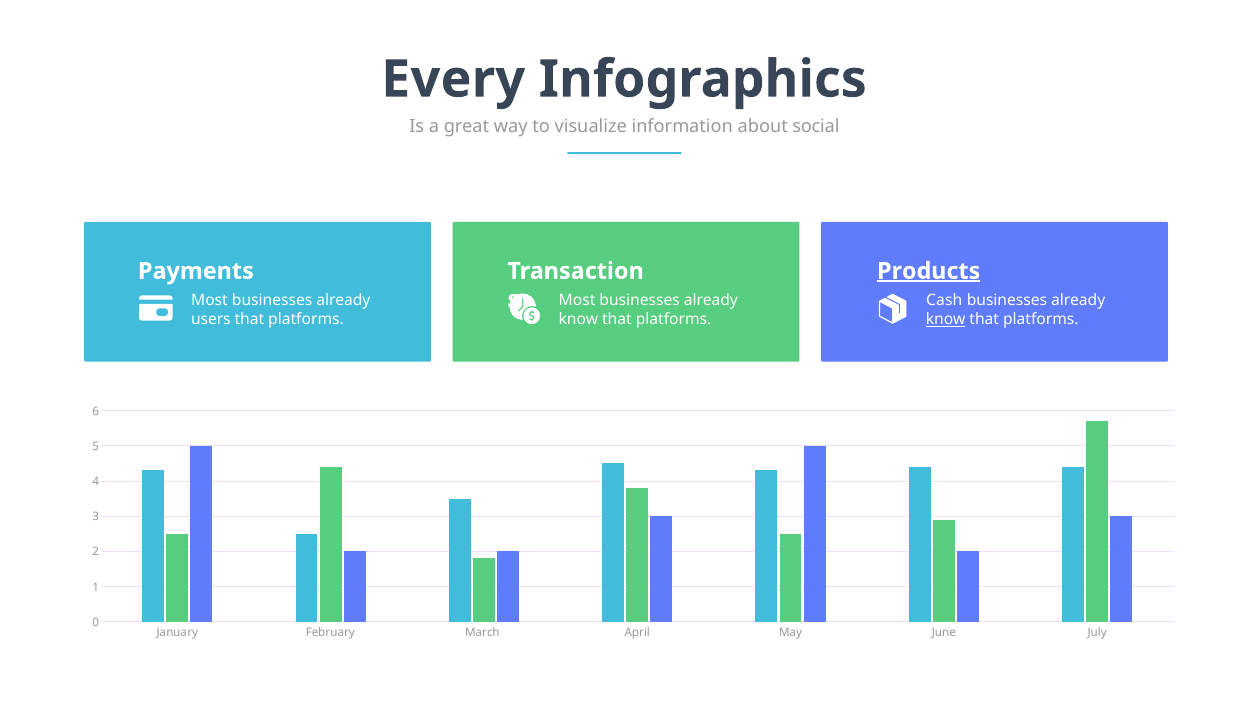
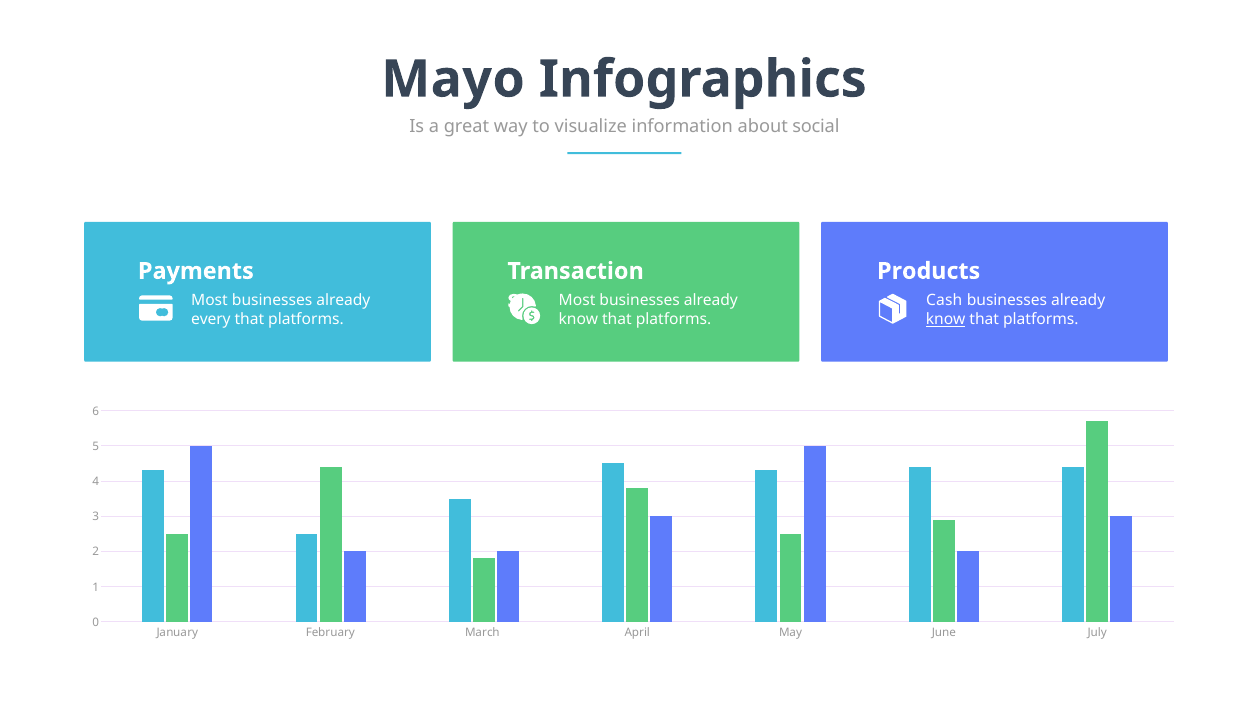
Every: Every -> Mayo
Products underline: present -> none
users: users -> every
